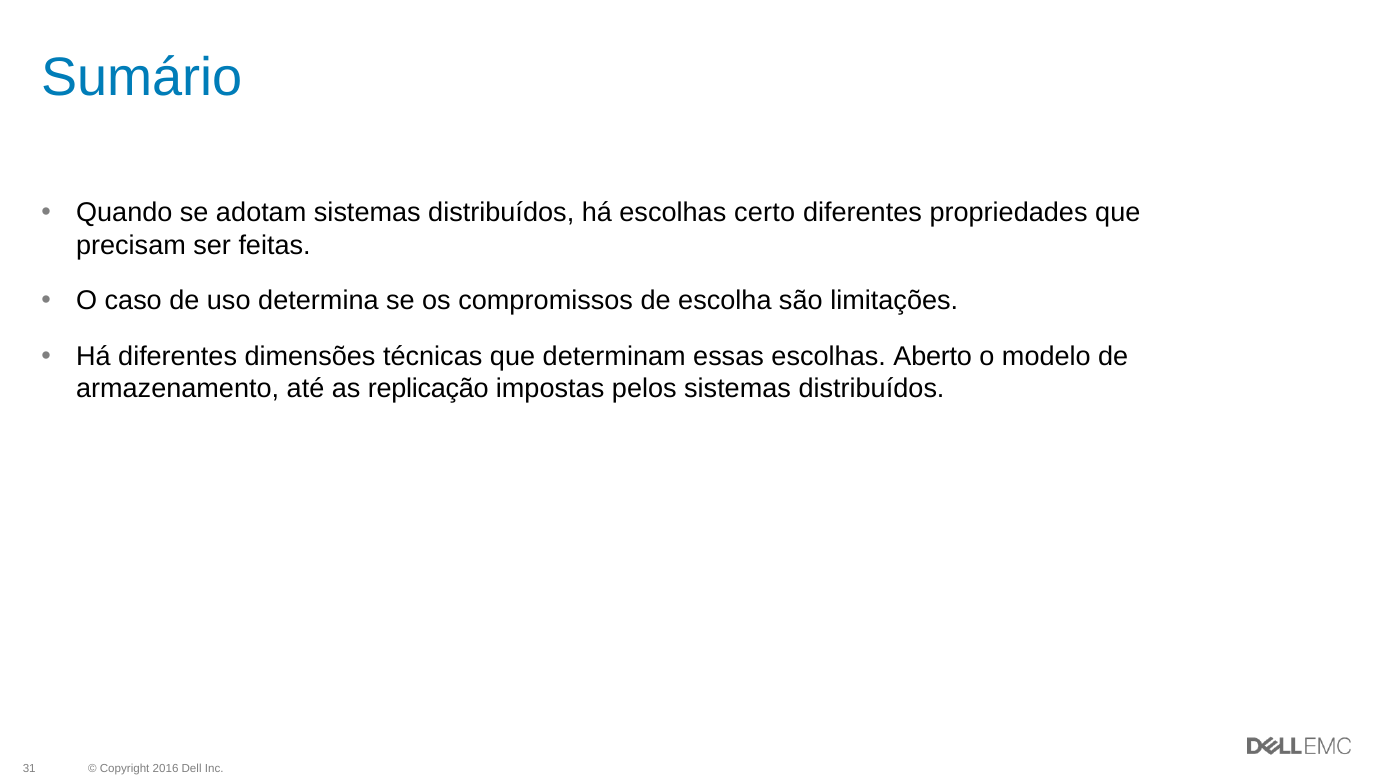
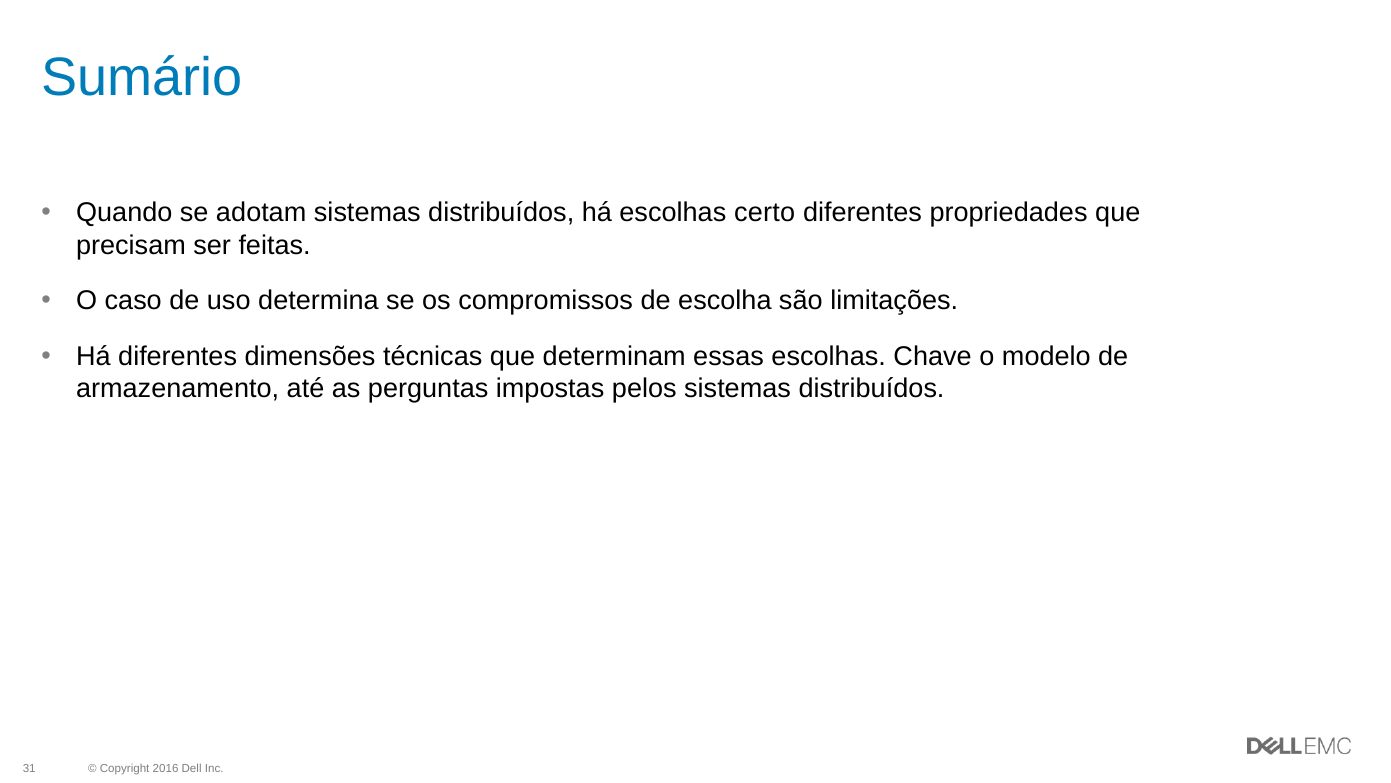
Aberto: Aberto -> Chave
replicação: replicação -> perguntas
